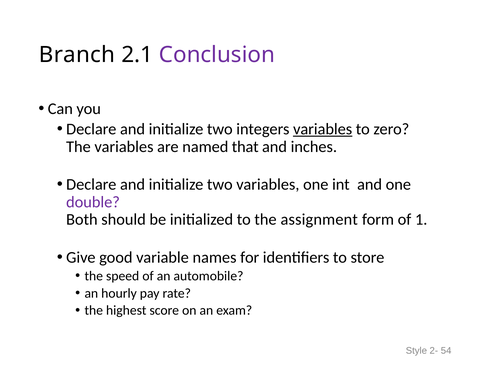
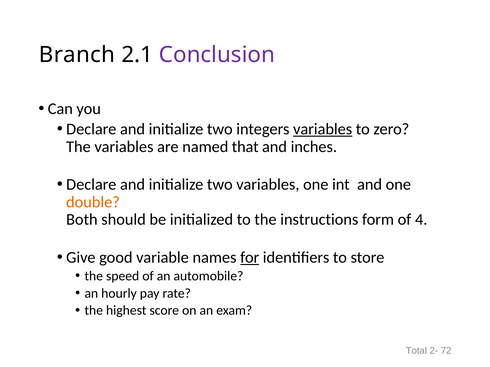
double colour: purple -> orange
assignment: assignment -> instructions
1: 1 -> 4
for underline: none -> present
Style: Style -> Total
54: 54 -> 72
